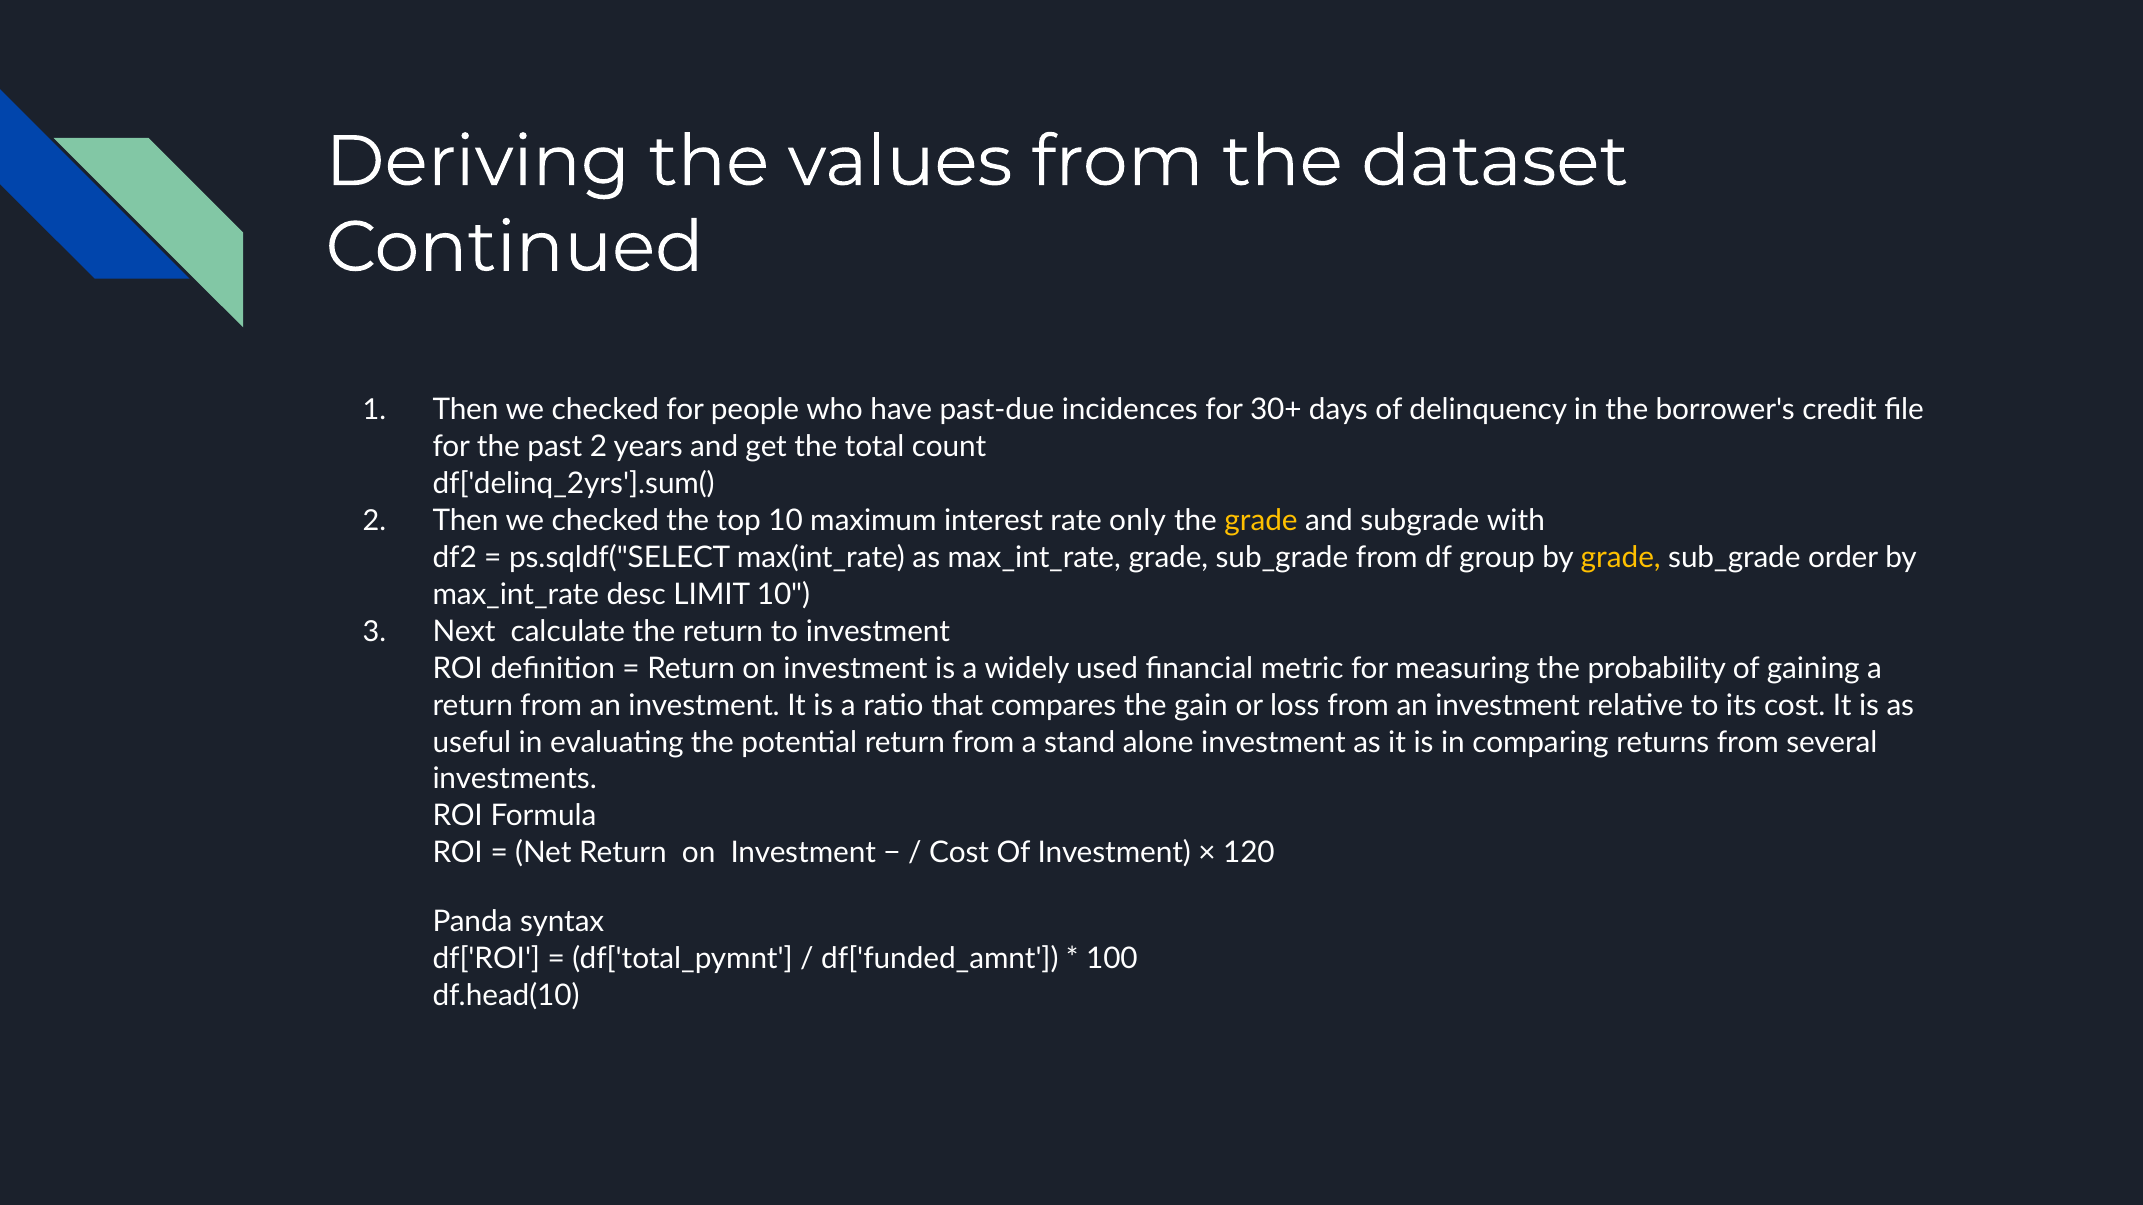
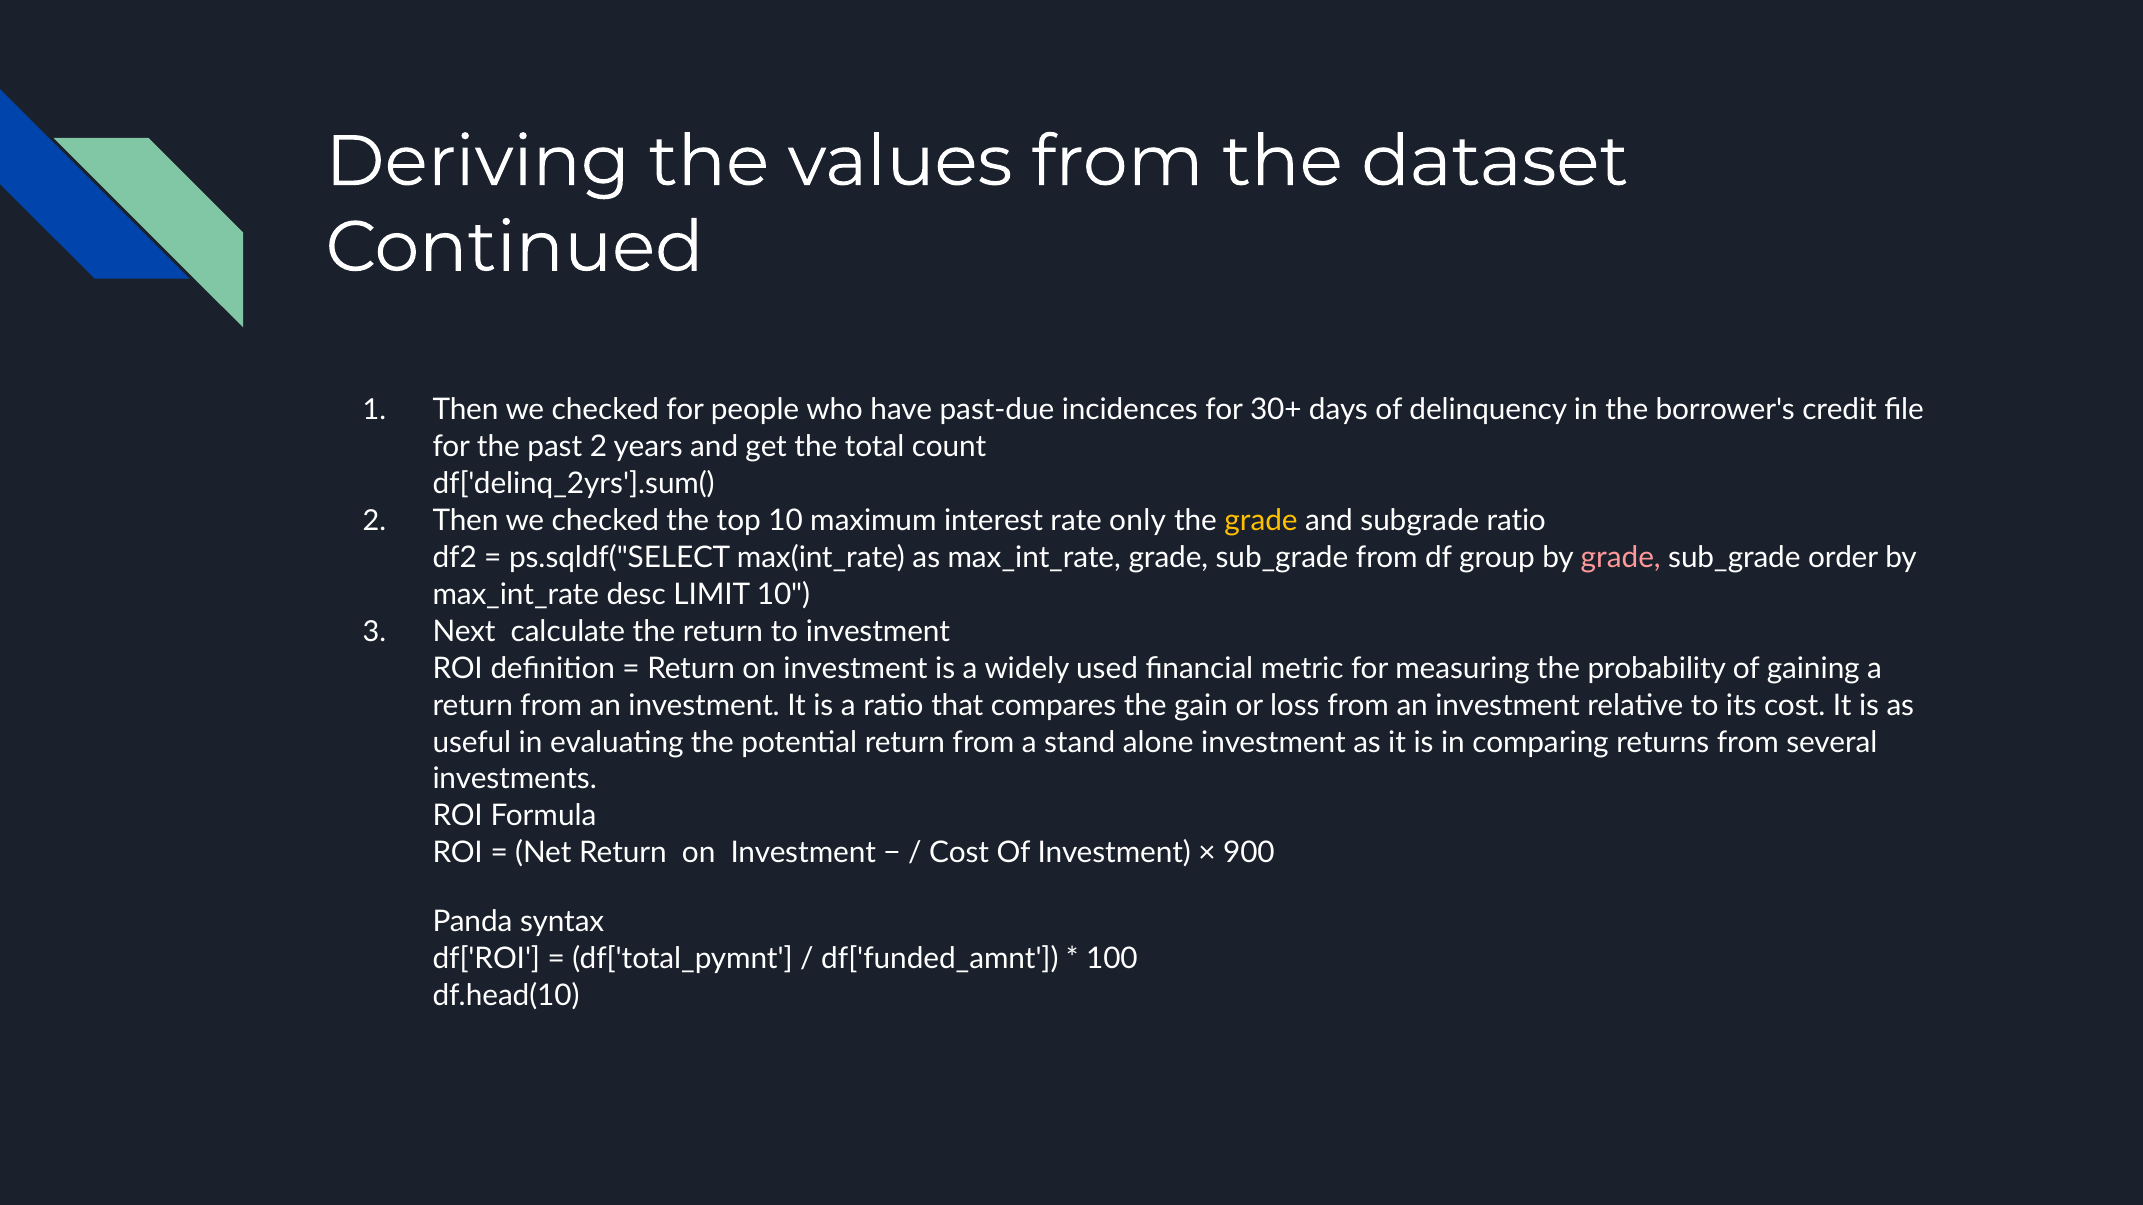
subgrade with: with -> ratio
grade at (1621, 558) colour: yellow -> pink
120: 120 -> 900
